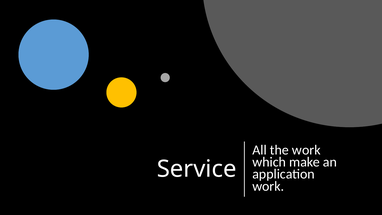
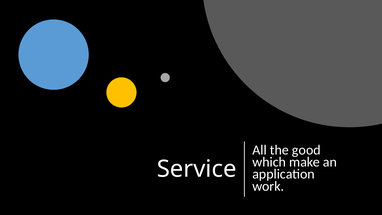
the work: work -> good
